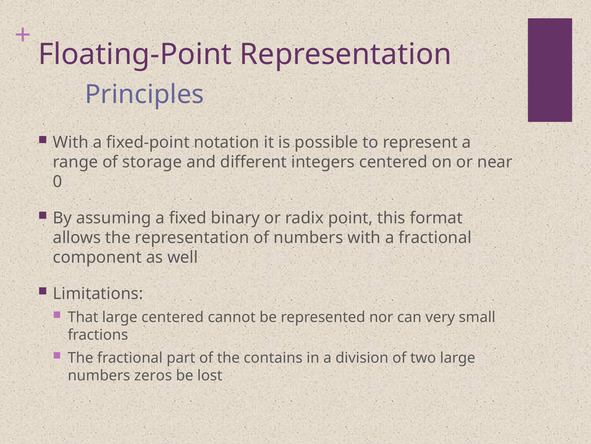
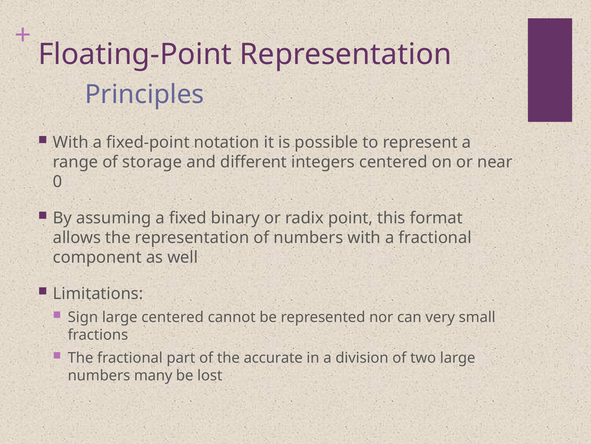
That: That -> Sign
contains: contains -> accurate
zeros: zeros -> many
